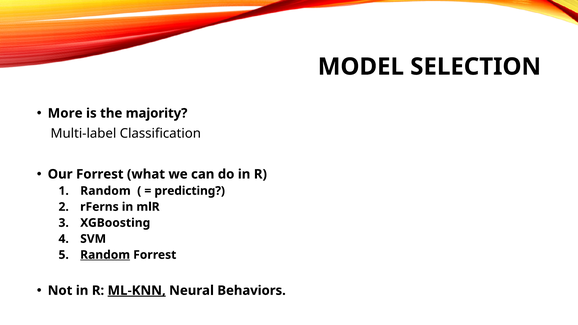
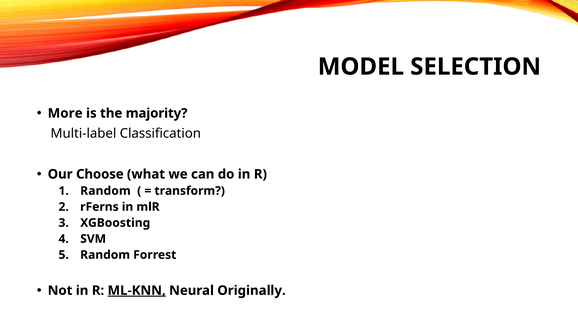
Our Forrest: Forrest -> Choose
predicting: predicting -> transform
Random at (105, 255) underline: present -> none
Behaviors: Behaviors -> Originally
